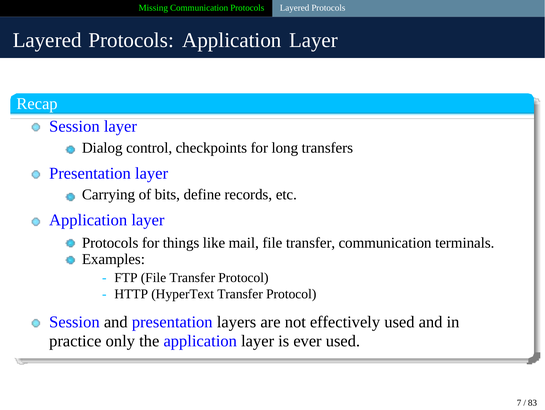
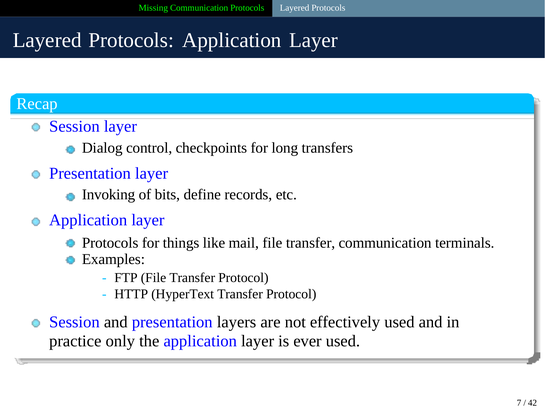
Carrying: Carrying -> Invoking
83: 83 -> 42
